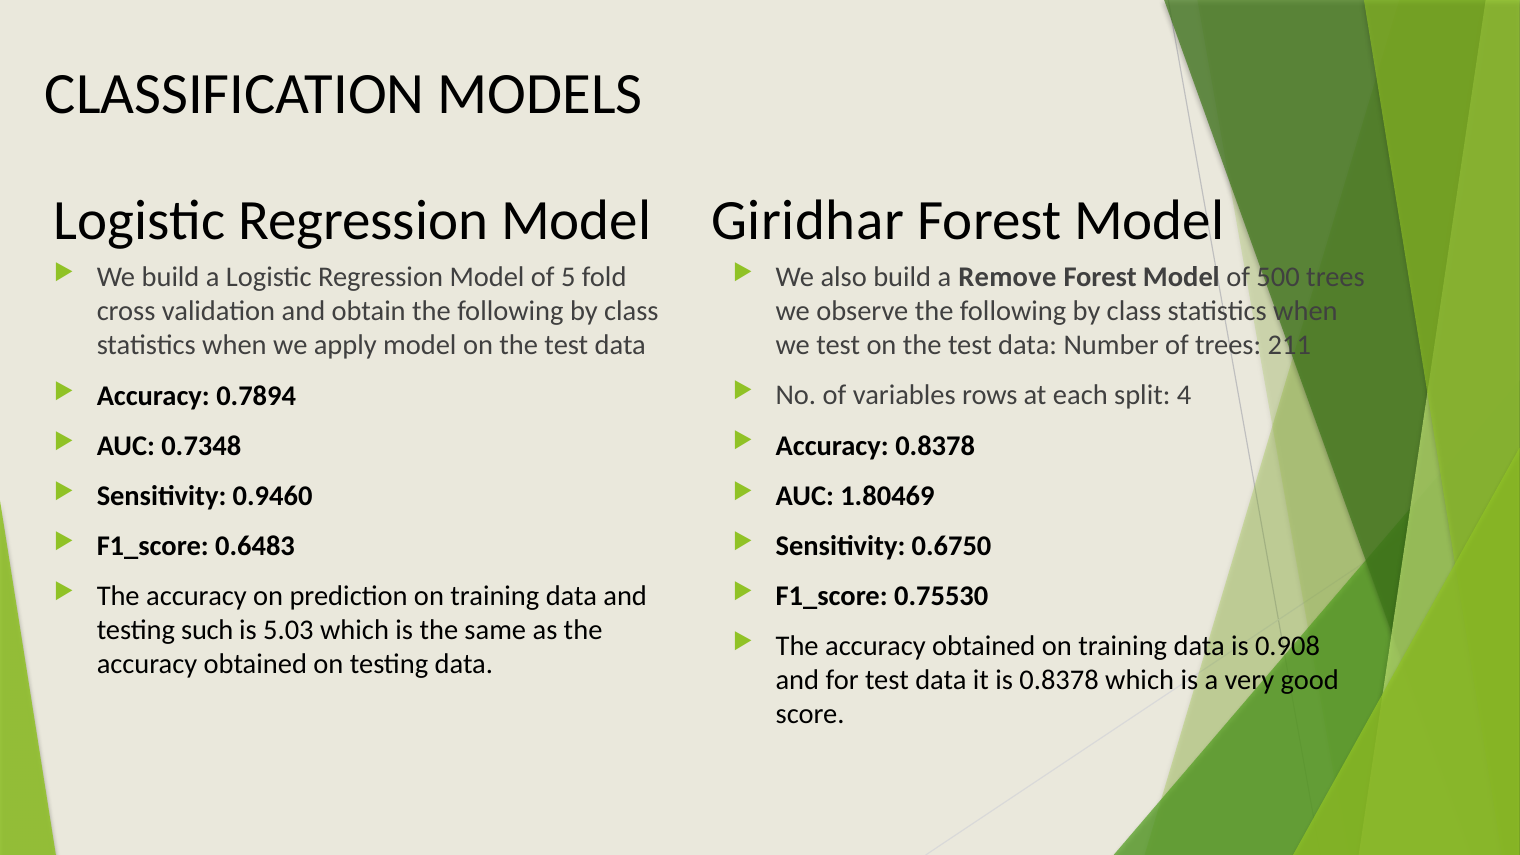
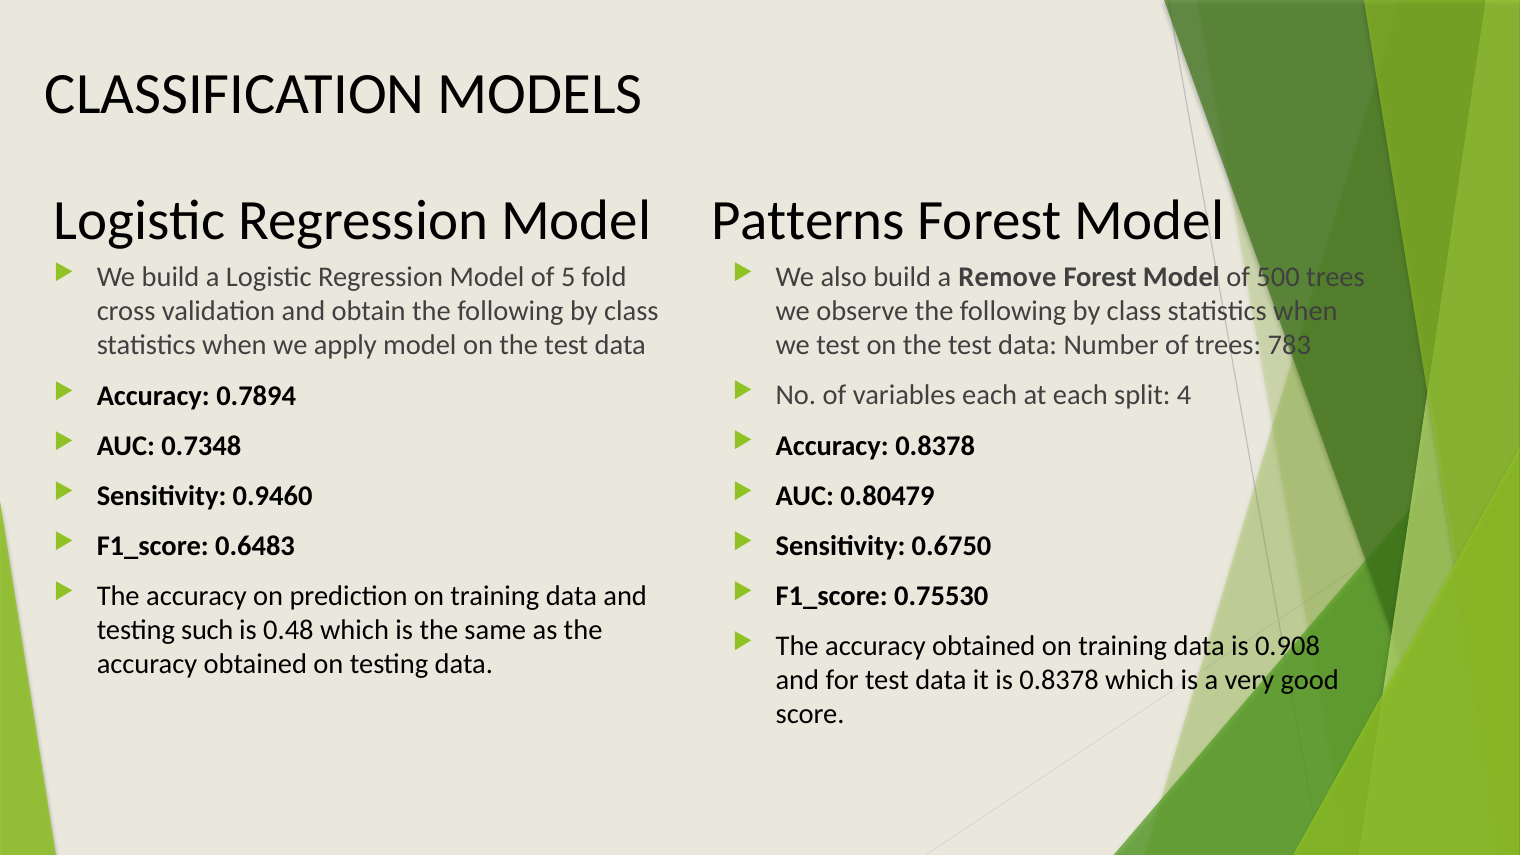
Giridhar: Giridhar -> Patterns
211: 211 -> 783
variables rows: rows -> each
1.80469: 1.80469 -> 0.80479
5.03: 5.03 -> 0.48
